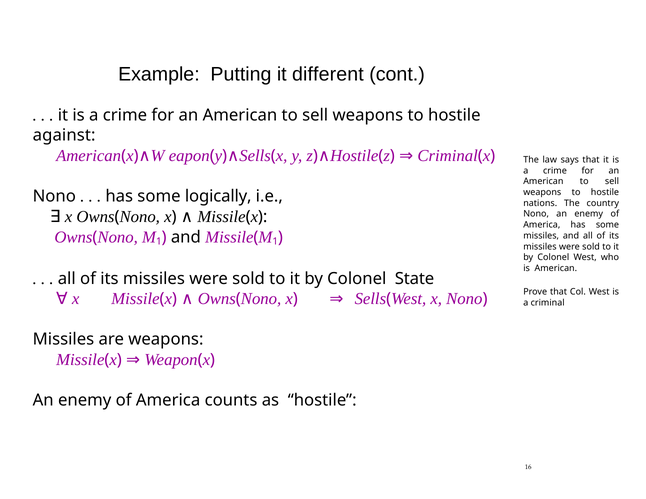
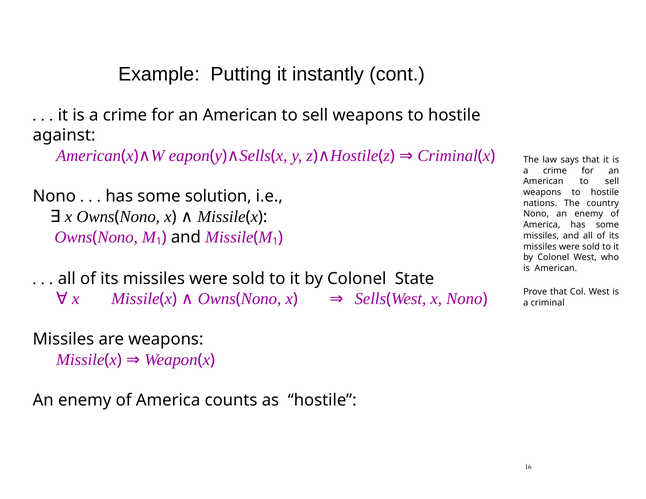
different: different -> instantly
logically: logically -> solution
